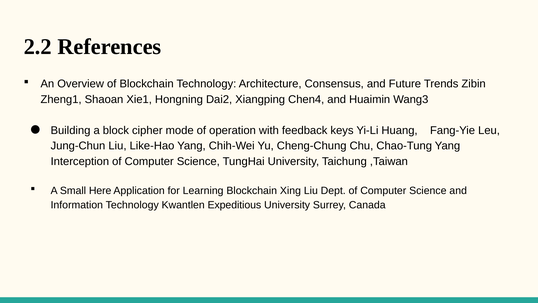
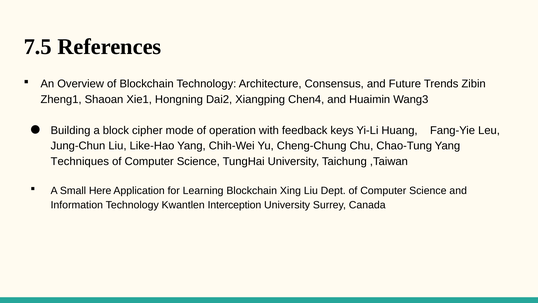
2.2: 2.2 -> 7.5
Interception: Interception -> Techniques
Expeditious: Expeditious -> Interception
